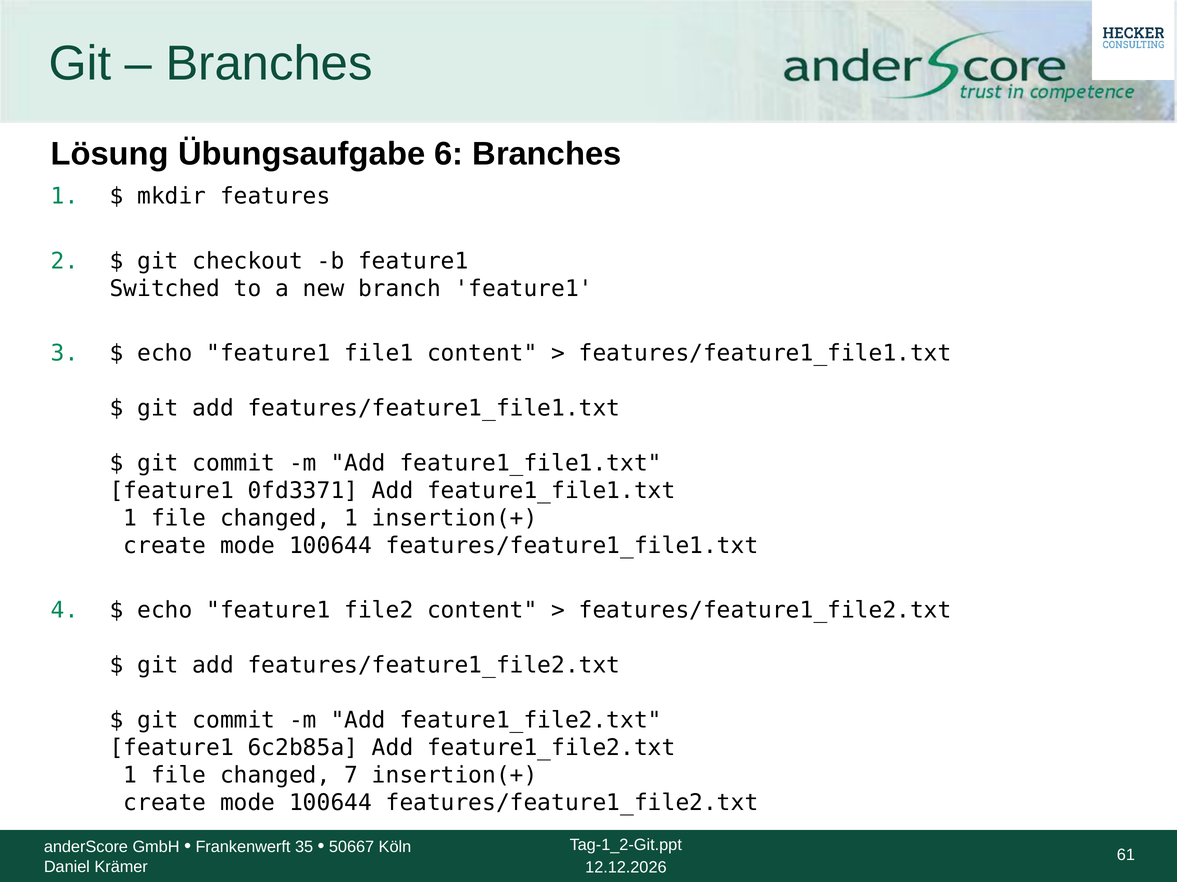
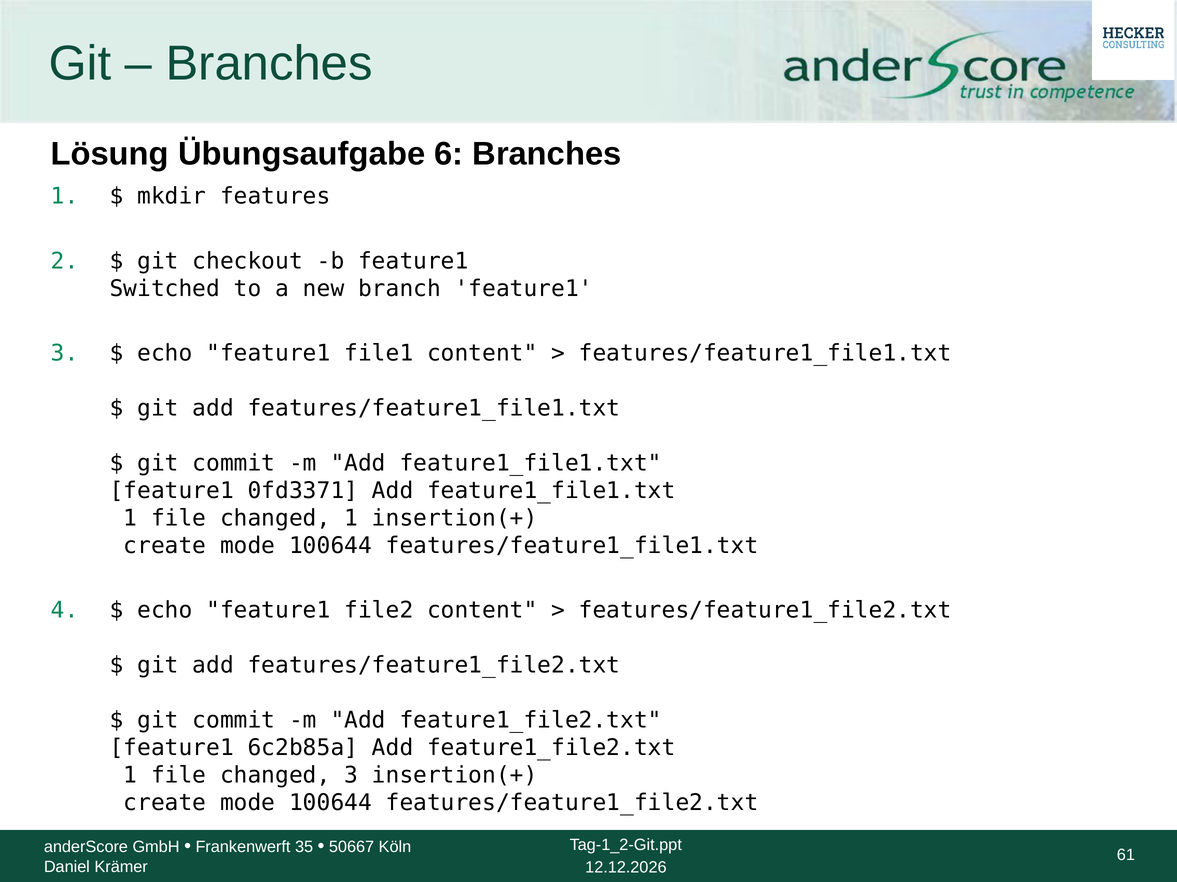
changed 7: 7 -> 3
